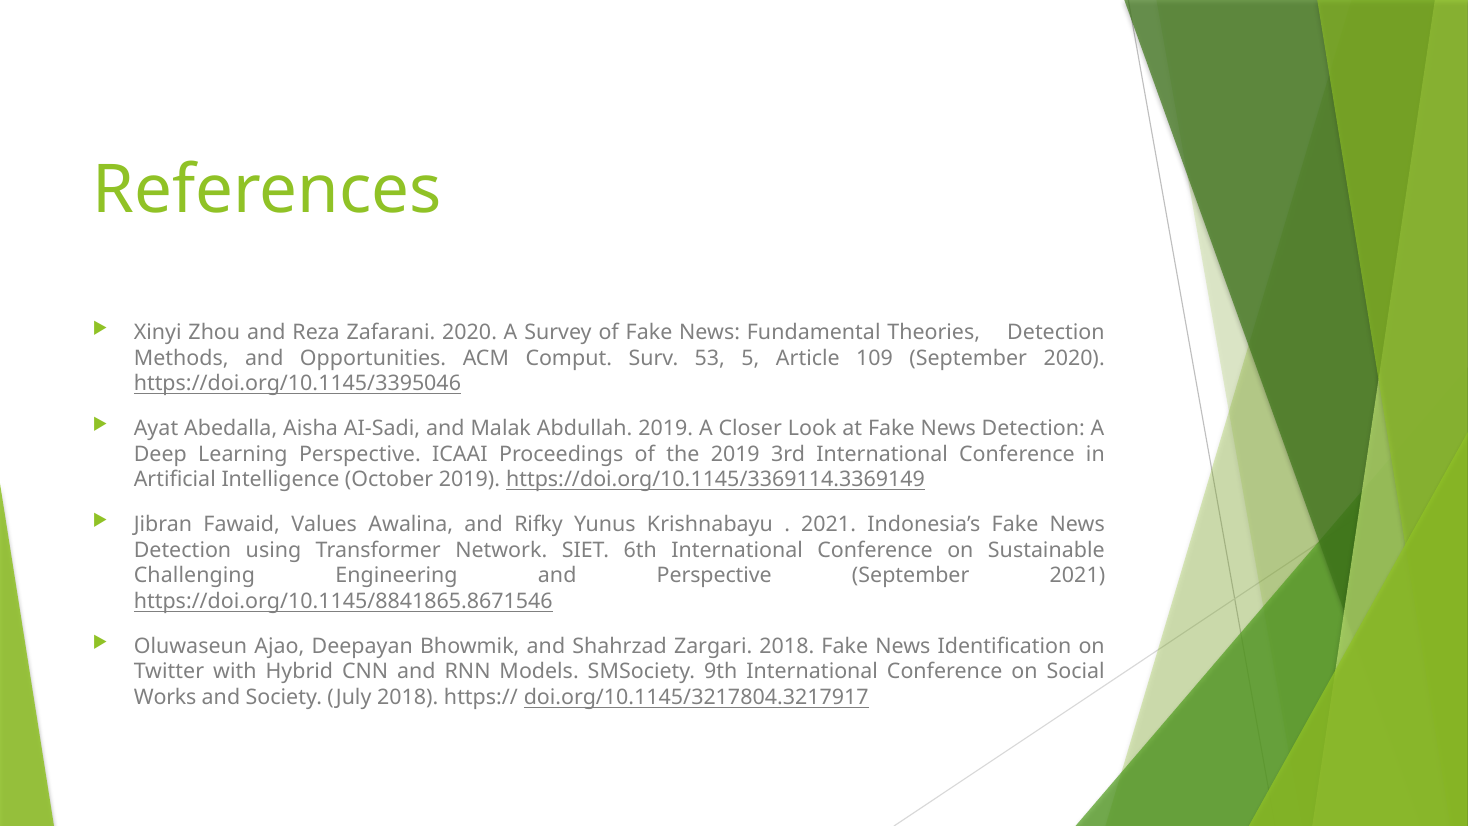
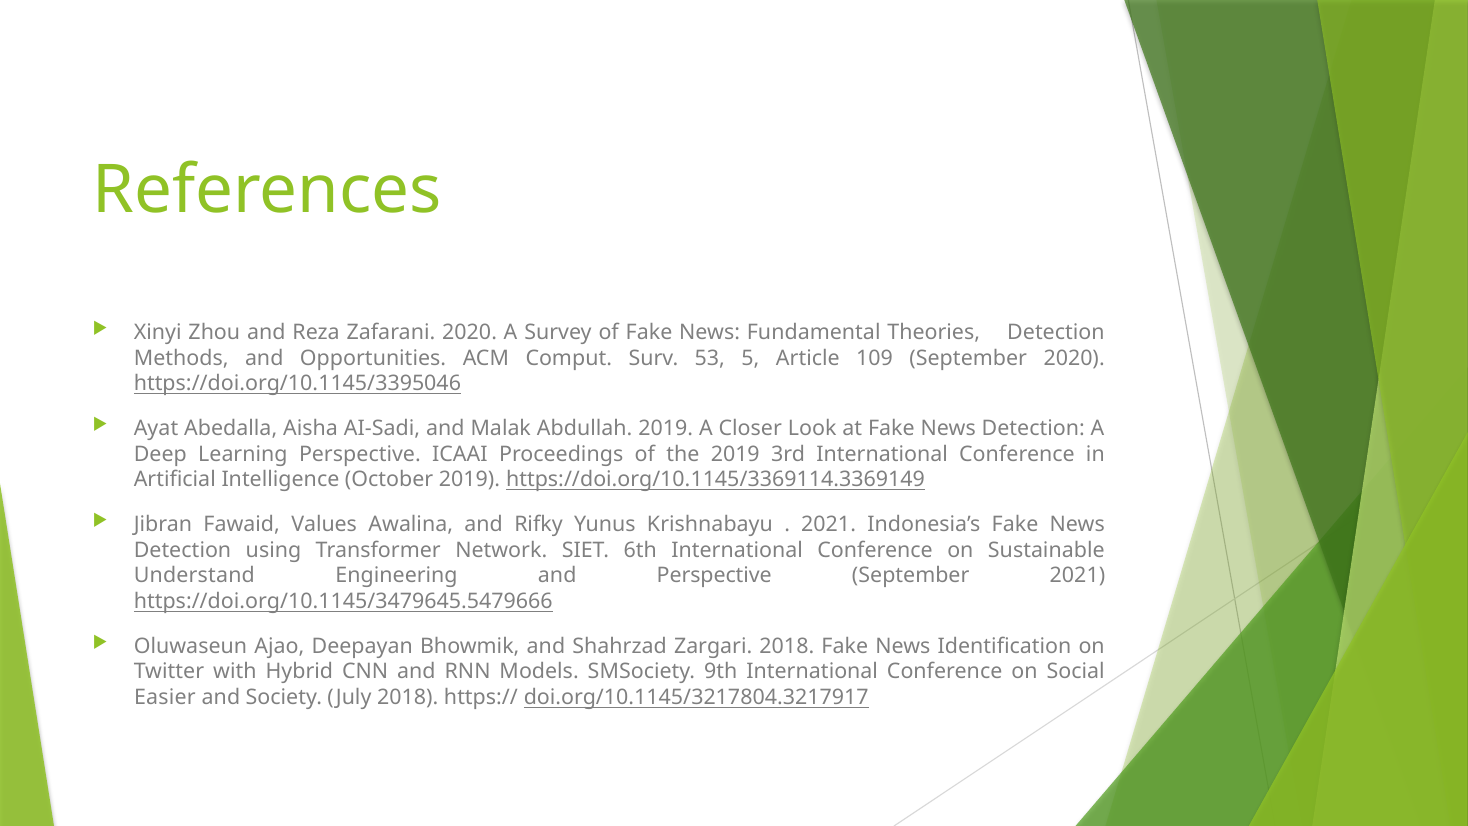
Challenging: Challenging -> Understand
https://doi.org/10.1145/8841865.8671546: https://doi.org/10.1145/8841865.8671546 -> https://doi.org/10.1145/3479645.5479666
Works: Works -> Easier
